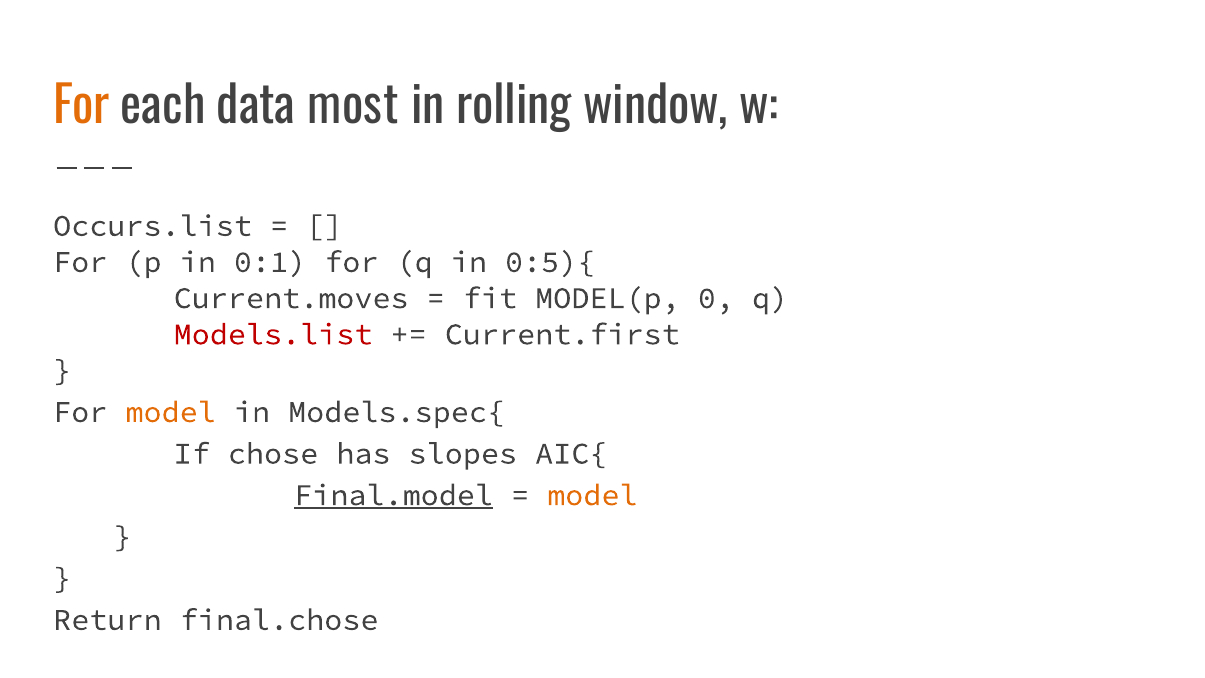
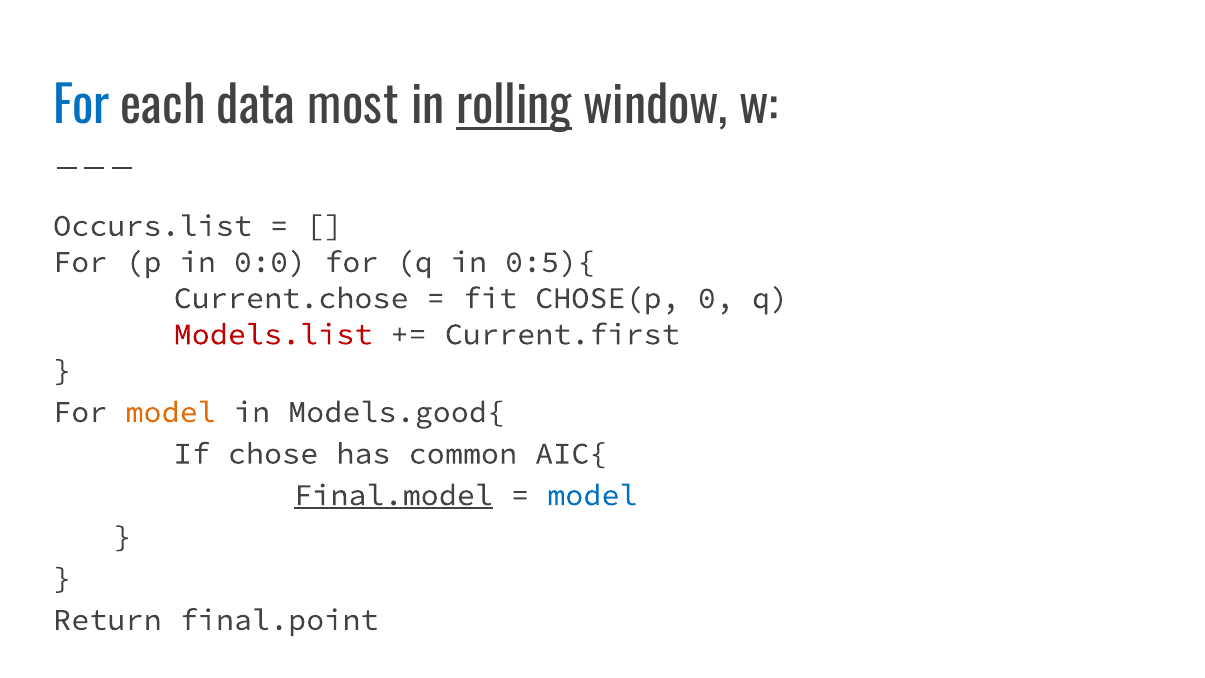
For at (81, 107) colour: orange -> blue
rolling underline: none -> present
0:1: 0:1 -> 0:0
Current.moves: Current.moves -> Current.chose
MODEL(p: MODEL(p -> CHOSE(p
Models.spec{: Models.spec{ -> Models.good{
slopes: slopes -> common
model at (592, 495) colour: orange -> blue
final.chose: final.chose -> final.point
